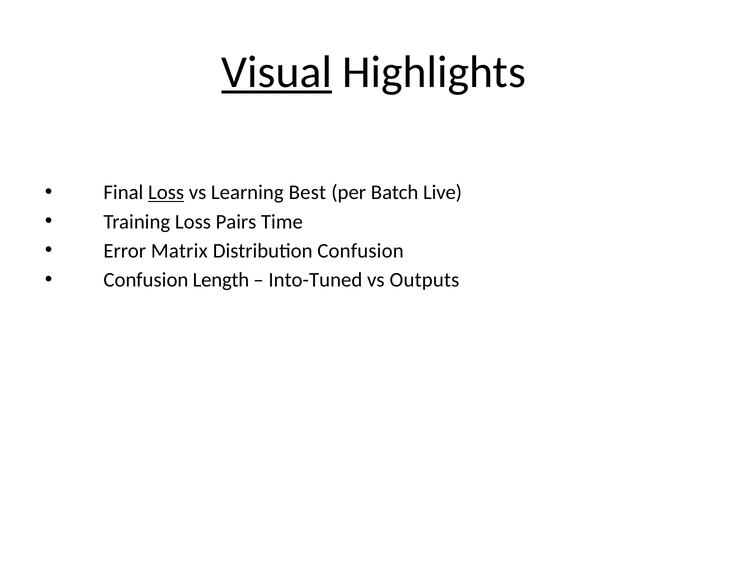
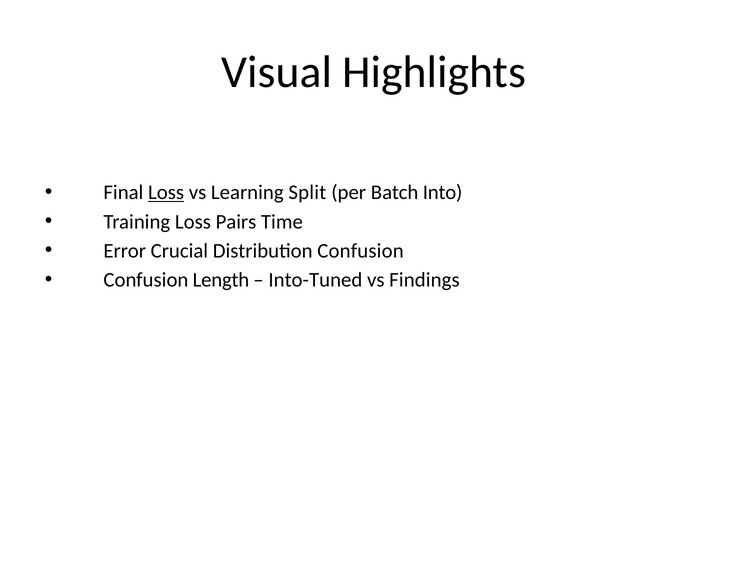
Visual underline: present -> none
Best: Best -> Split
Live: Live -> Into
Matrix: Matrix -> Crucial
Outputs: Outputs -> Findings
